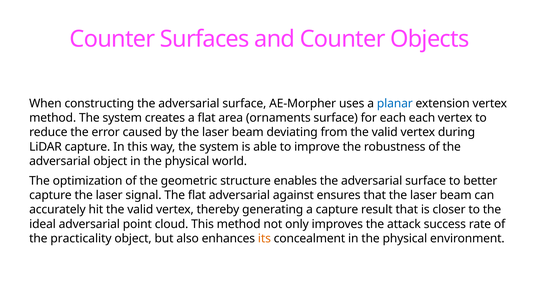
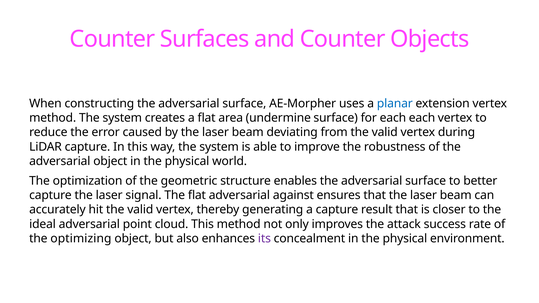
ornaments: ornaments -> undermine
practicality: practicality -> optimizing
its colour: orange -> purple
